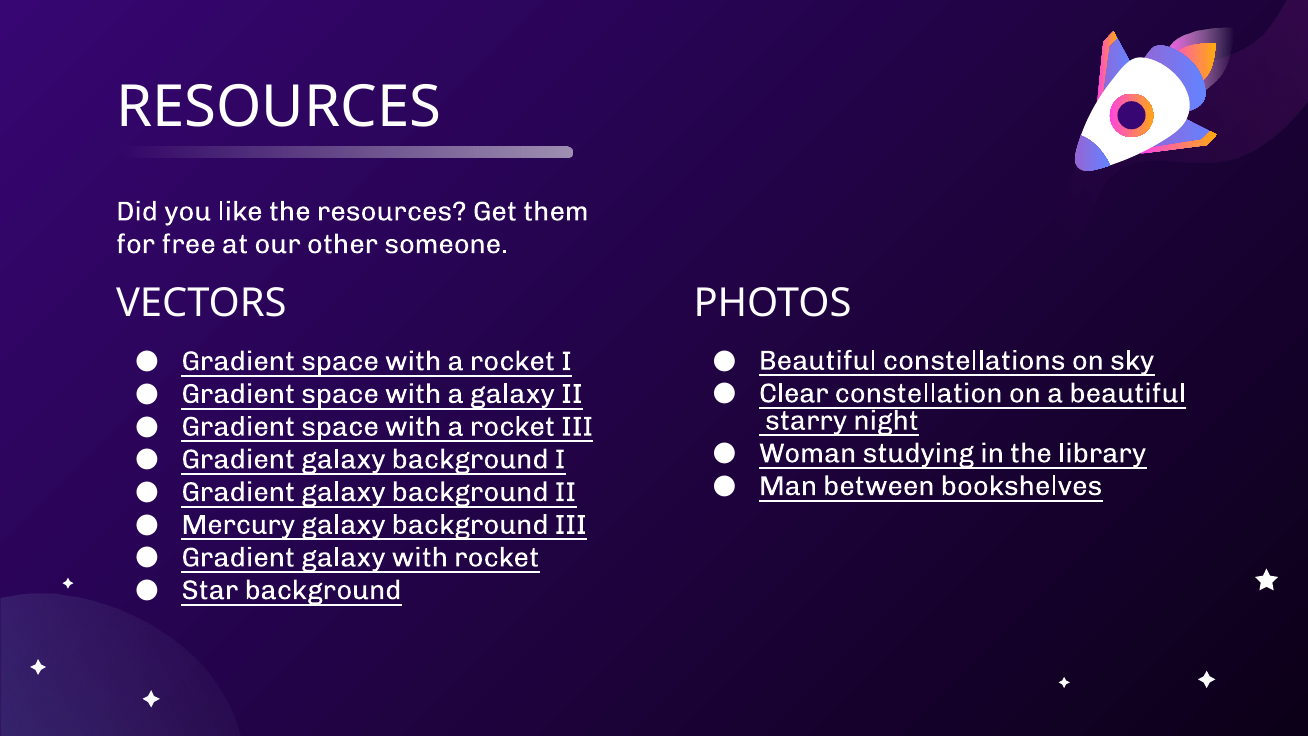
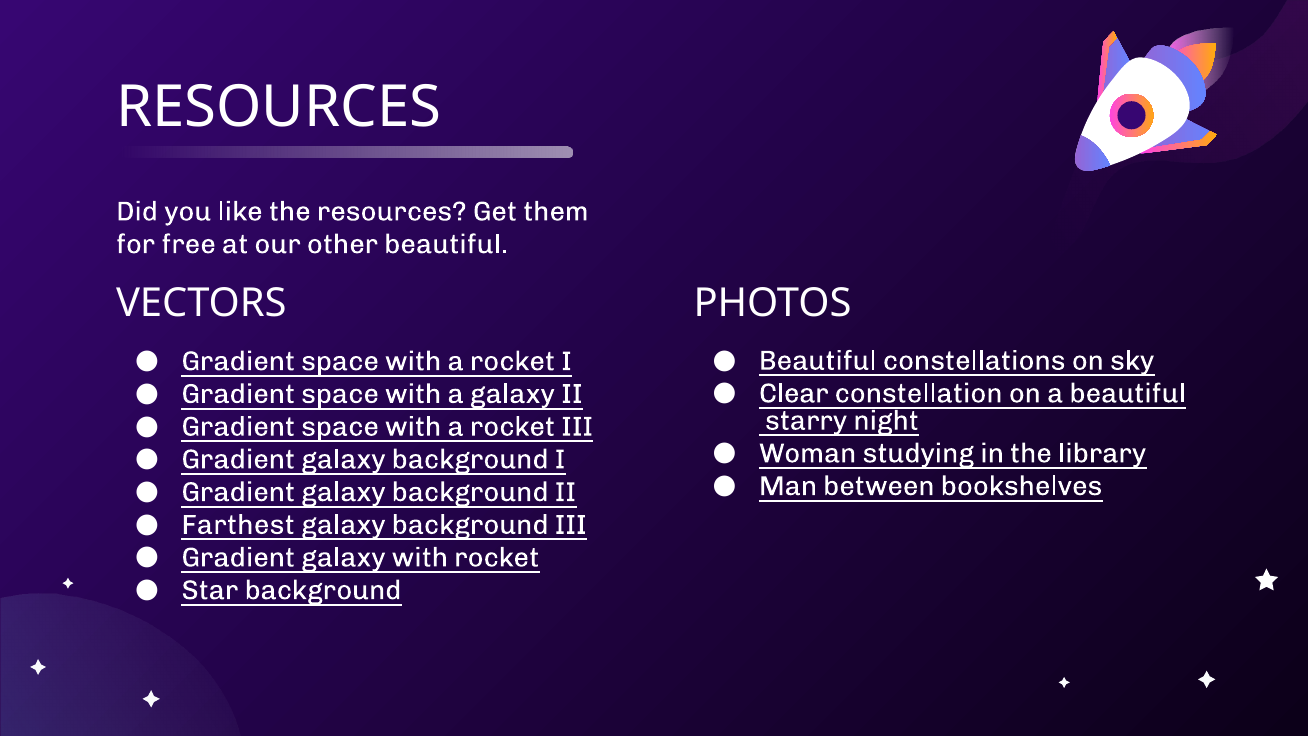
other someone: someone -> beautiful
Mercury: Mercury -> Farthest
